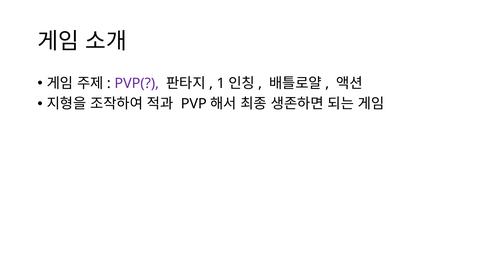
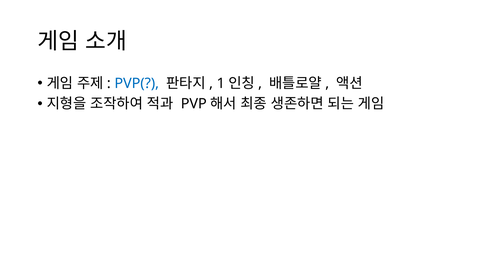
PVP( colour: purple -> blue
